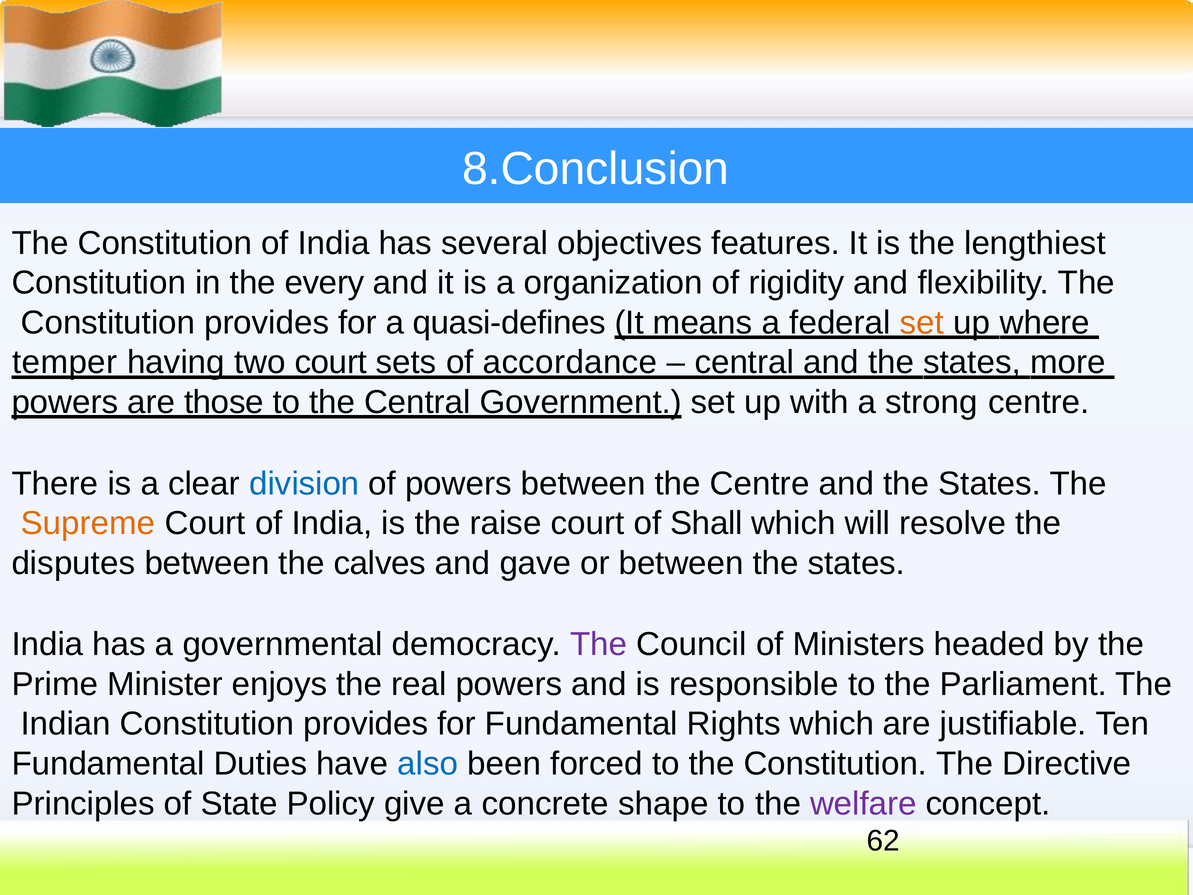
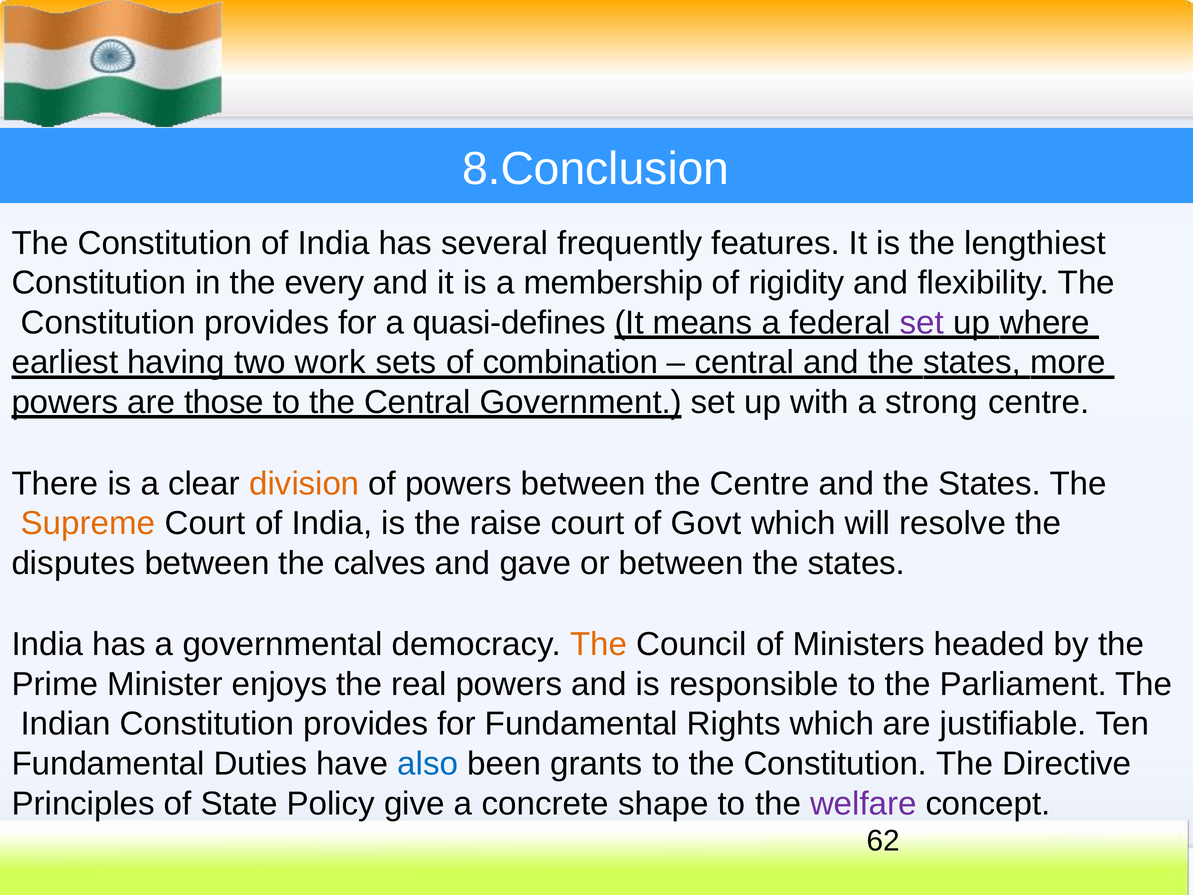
objectives: objectives -> frequently
organization: organization -> membership
set at (922, 323) colour: orange -> purple
temper: temper -> earliest
two court: court -> work
accordance: accordance -> combination
division colour: blue -> orange
Shall: Shall -> Govt
The at (599, 644) colour: purple -> orange
forced: forced -> grants
